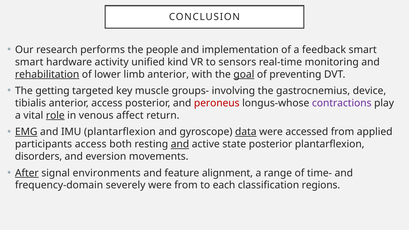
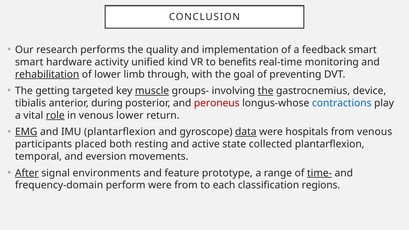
people: people -> quality
sensors: sensors -> benefits
limb anterior: anterior -> through
goal underline: present -> none
muscle underline: none -> present
the at (266, 91) underline: none -> present
anterior access: access -> during
contractions colour: purple -> blue
venous affect: affect -> lower
accessed: accessed -> hospitals
from applied: applied -> venous
participants access: access -> placed
and at (180, 144) underline: present -> none
state posterior: posterior -> collected
disorders: disorders -> temporal
alignment: alignment -> prototype
time- underline: none -> present
severely: severely -> perform
